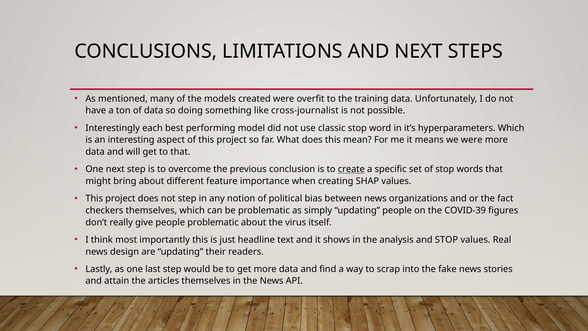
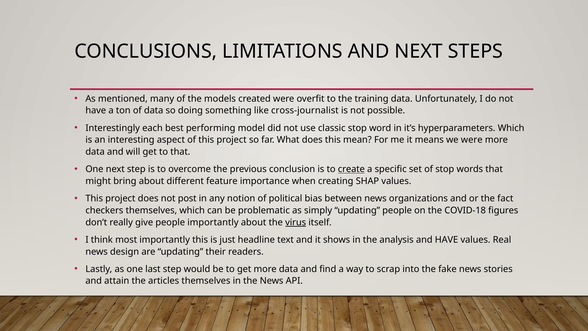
not step: step -> post
COVID-39: COVID-39 -> COVID-18
people problematic: problematic -> importantly
virus underline: none -> present
and STOP: STOP -> HAVE
